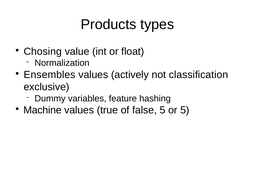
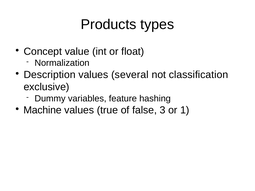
Chosing: Chosing -> Concept
Ensembles: Ensembles -> Description
actively: actively -> several
false 5: 5 -> 3
or 5: 5 -> 1
